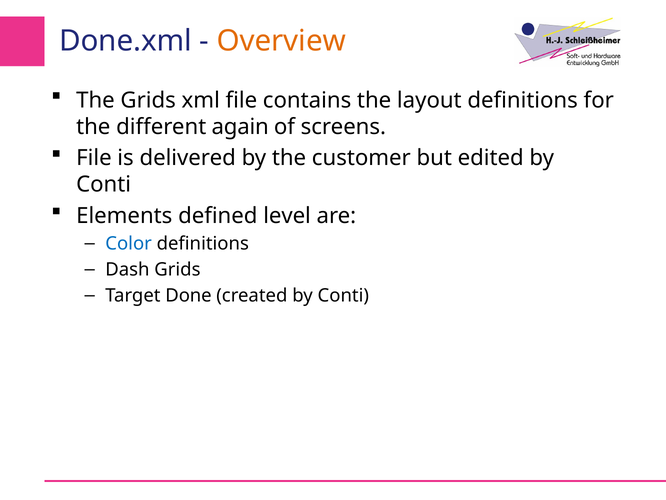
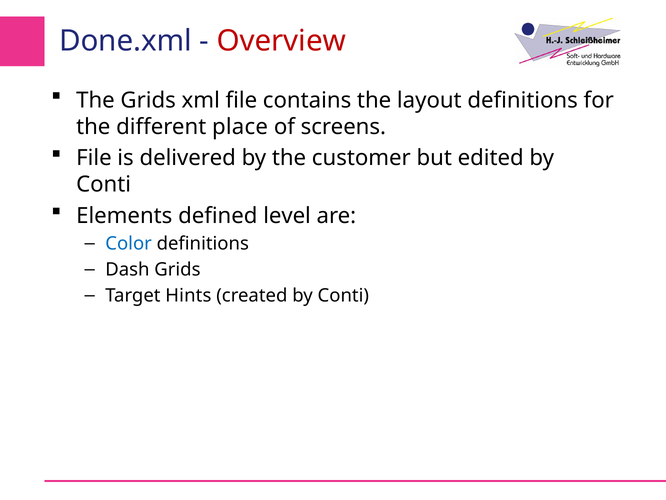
Overview colour: orange -> red
again: again -> place
Done: Done -> Hints
